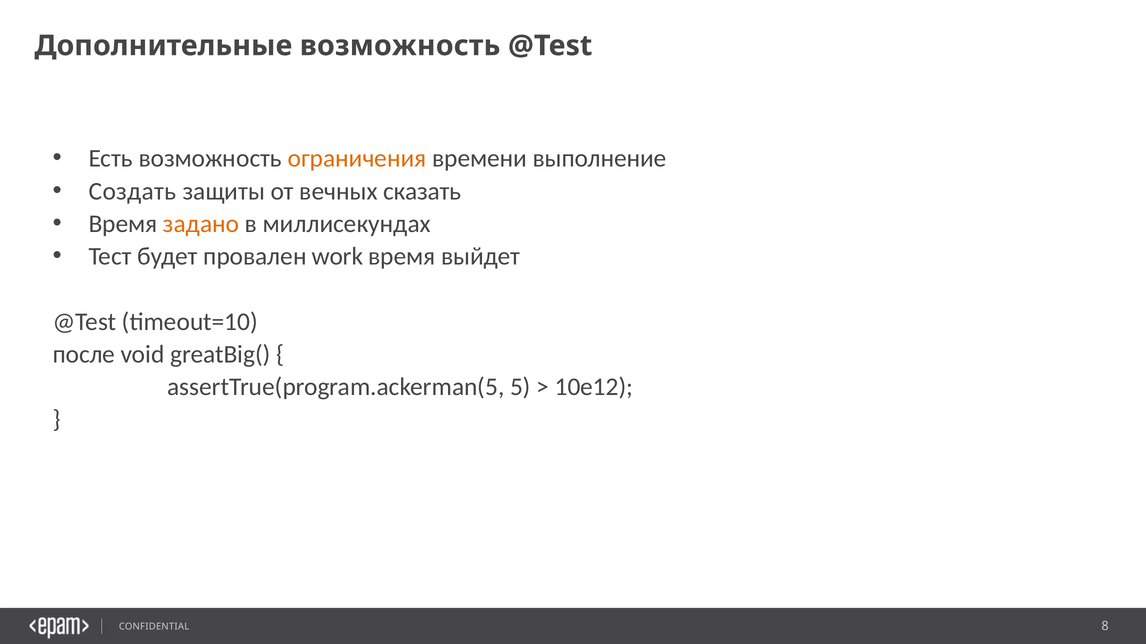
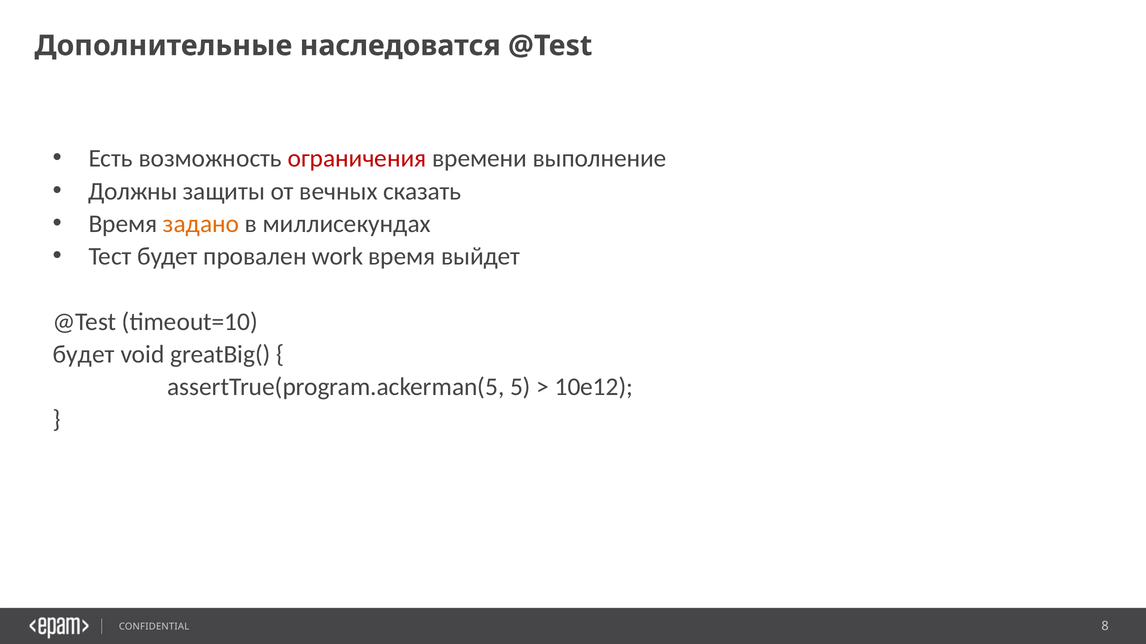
Дополнительные возможность: возможность -> наследоватся
ограничения colour: orange -> red
Создать: Создать -> Должны
после at (84, 355): после -> будет
